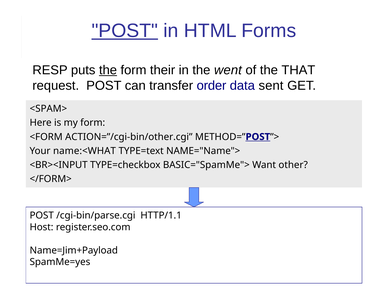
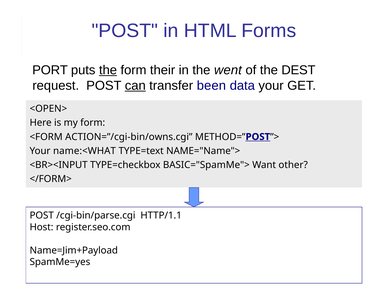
POST at (125, 31) underline: present -> none
RESP: RESP -> PORT
THAT: THAT -> DEST
can underline: none -> present
order: order -> been
data sent: sent -> your
<SPAM>: <SPAM> -> <OPEN>
ACTION=”/cgi-bin/other.cgi: ACTION=”/cgi-bin/other.cgi -> ACTION=”/cgi-bin/owns.cgi
